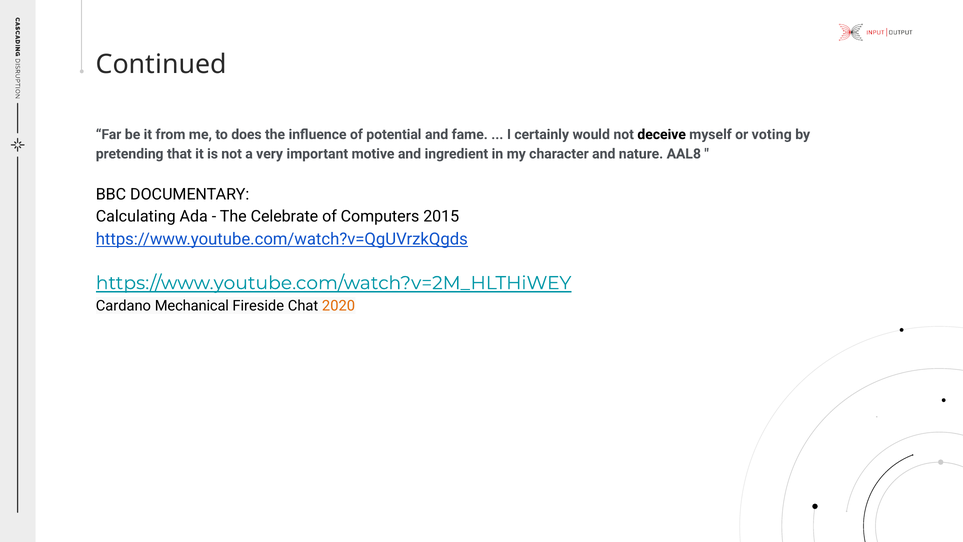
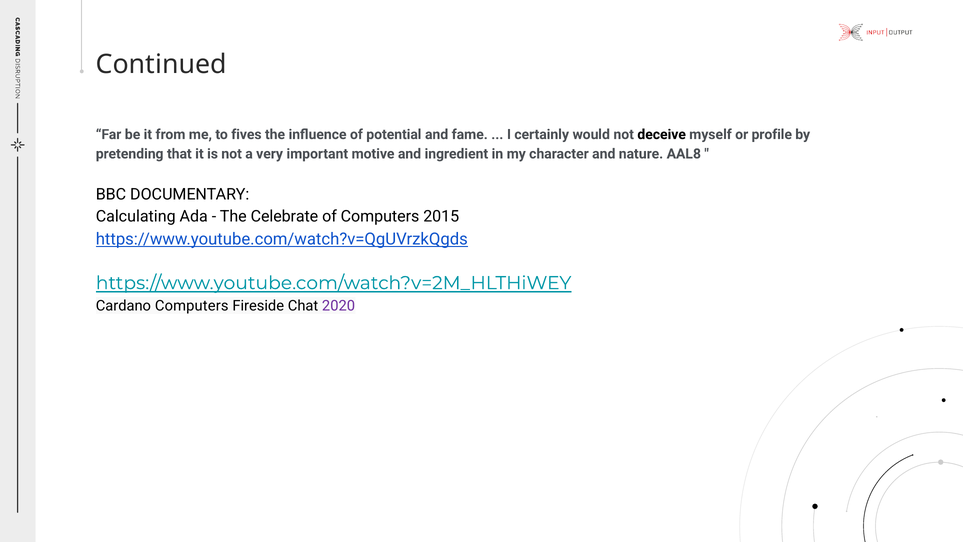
does: does -> fives
voting: voting -> profile
Cardano Mechanical: Mechanical -> Computers
2020 colour: orange -> purple
